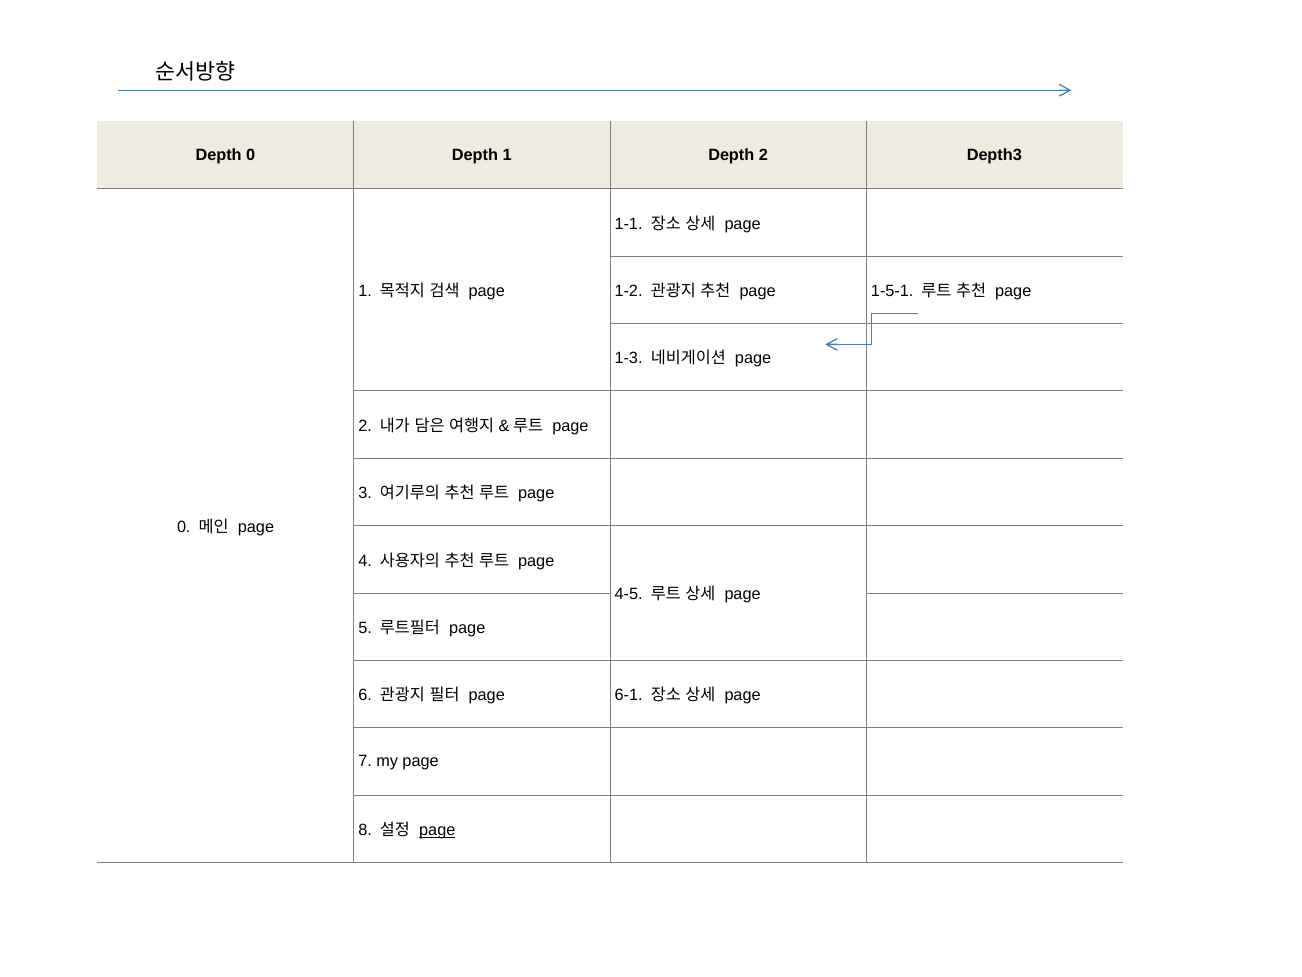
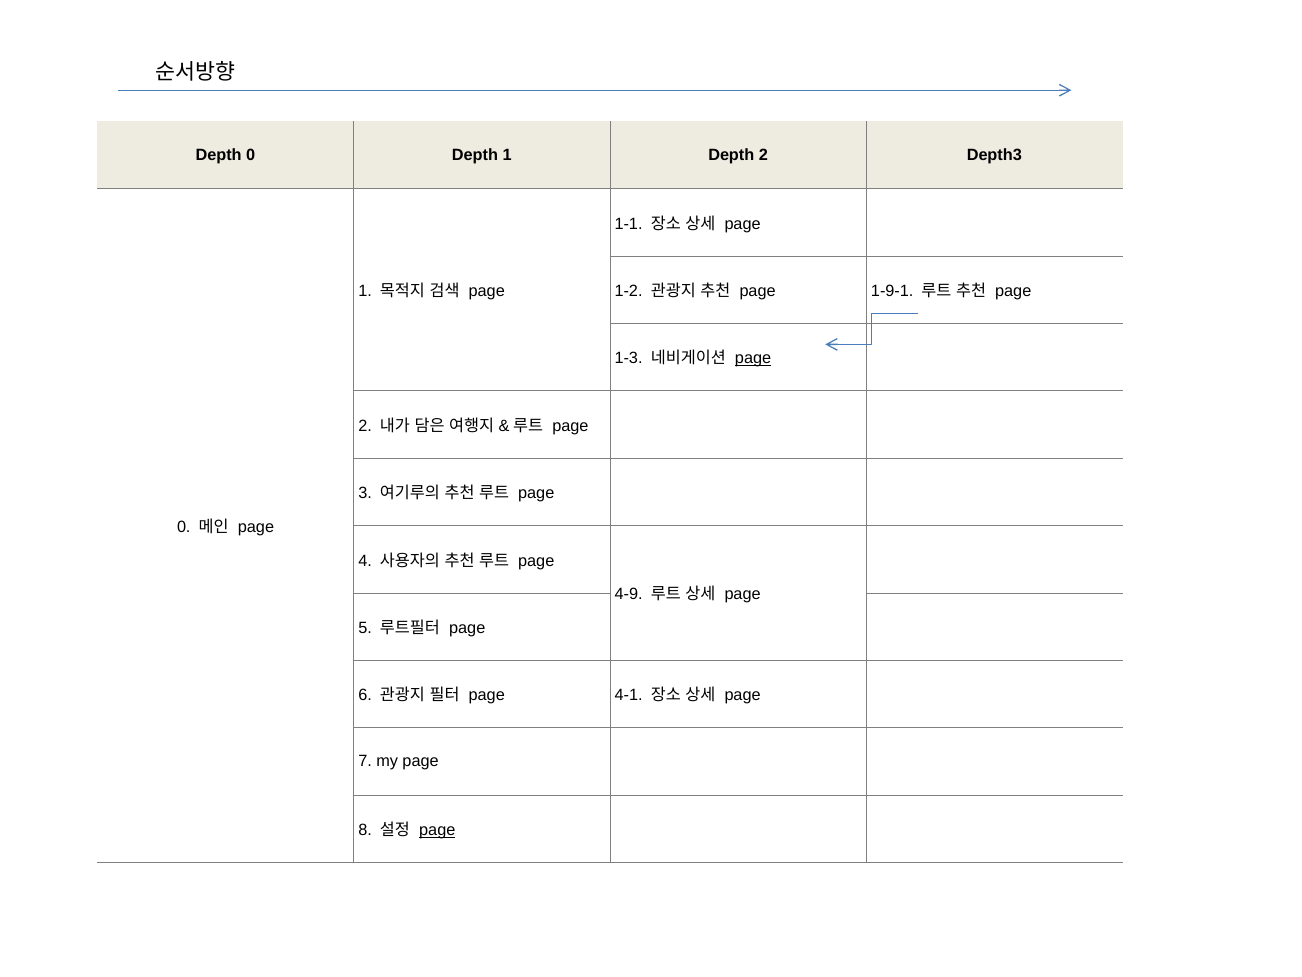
1-5-1: 1-5-1 -> 1-9-1
page at (753, 358) underline: none -> present
4-5: 4-5 -> 4-9
6-1: 6-1 -> 4-1
